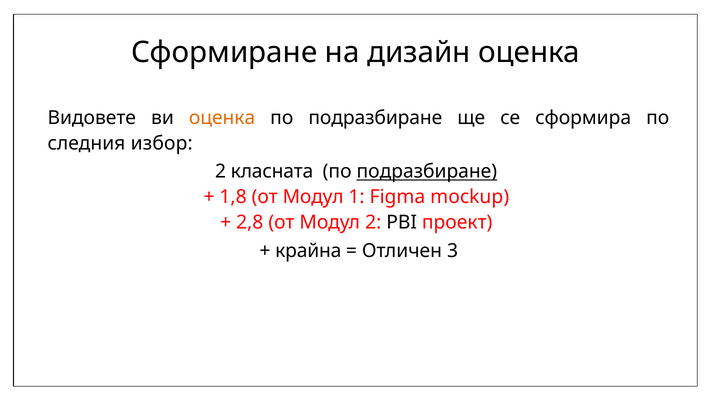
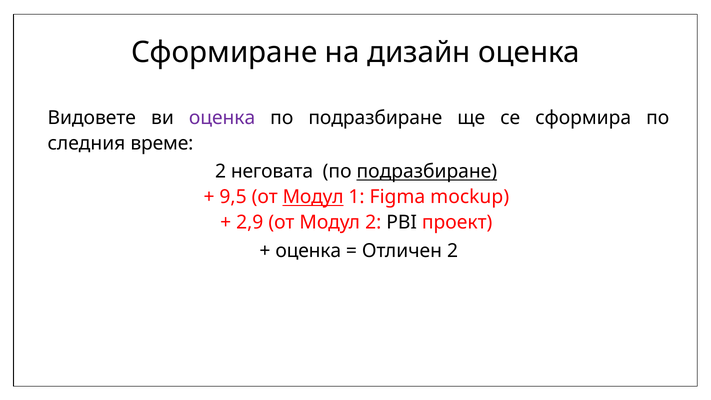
оценка at (222, 118) colour: orange -> purple
избор: избор -> време
класната: класната -> неговата
1,8: 1,8 -> 9,5
Модул at (313, 197) underline: none -> present
2,8: 2,8 -> 2,9
крайна at (308, 251): крайна -> оценка
Отличен 3: 3 -> 2
